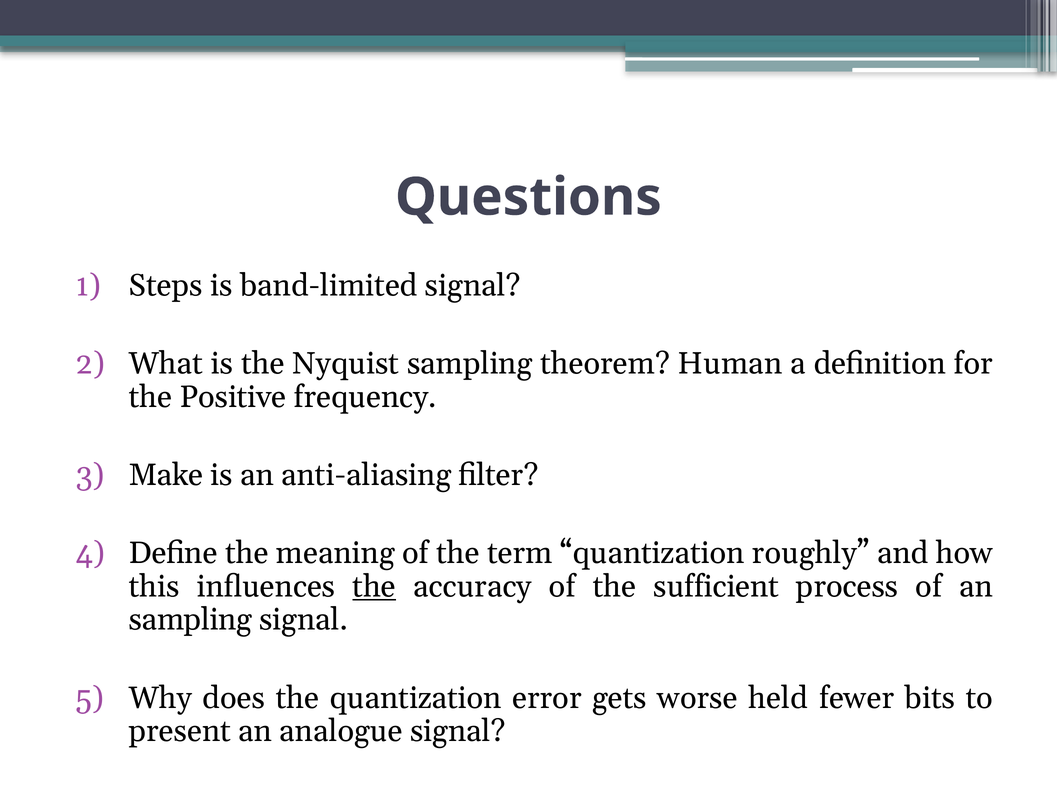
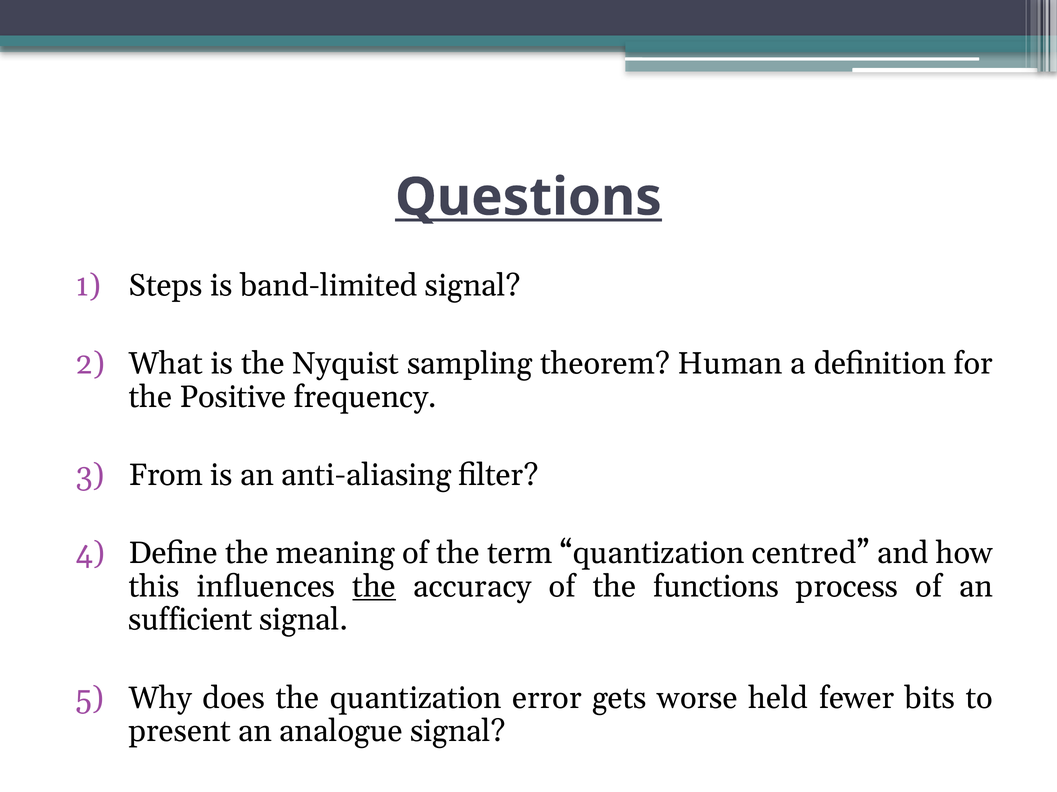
Questions underline: none -> present
Make: Make -> From
roughly: roughly -> centred
sufficient: sufficient -> functions
sampling at (190, 620): sampling -> sufficient
